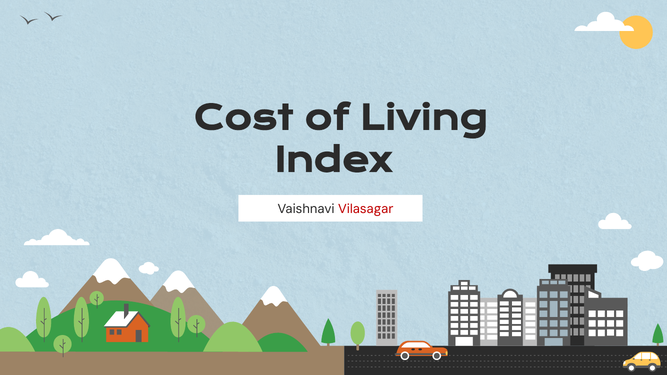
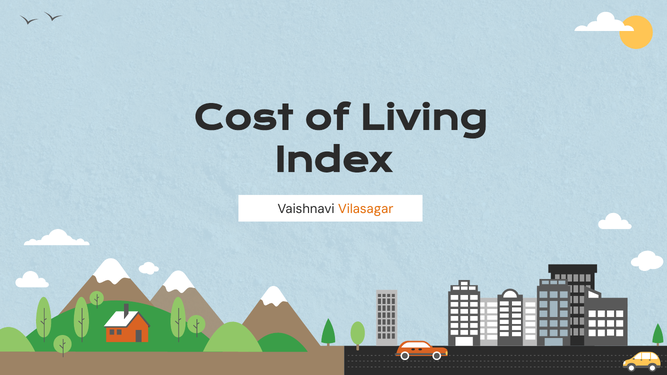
Vilasagar colour: red -> orange
